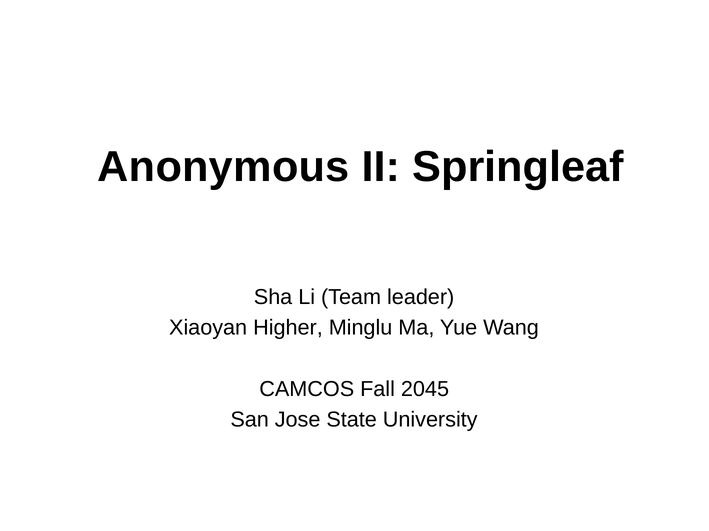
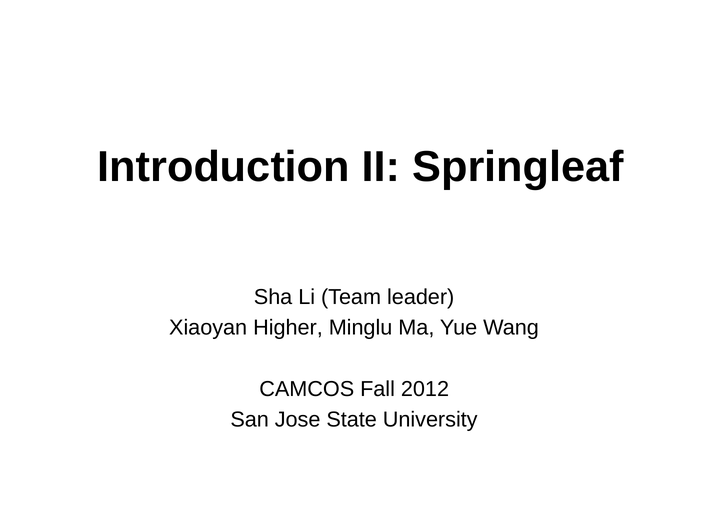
Anonymous: Anonymous -> Introduction
2045: 2045 -> 2012
